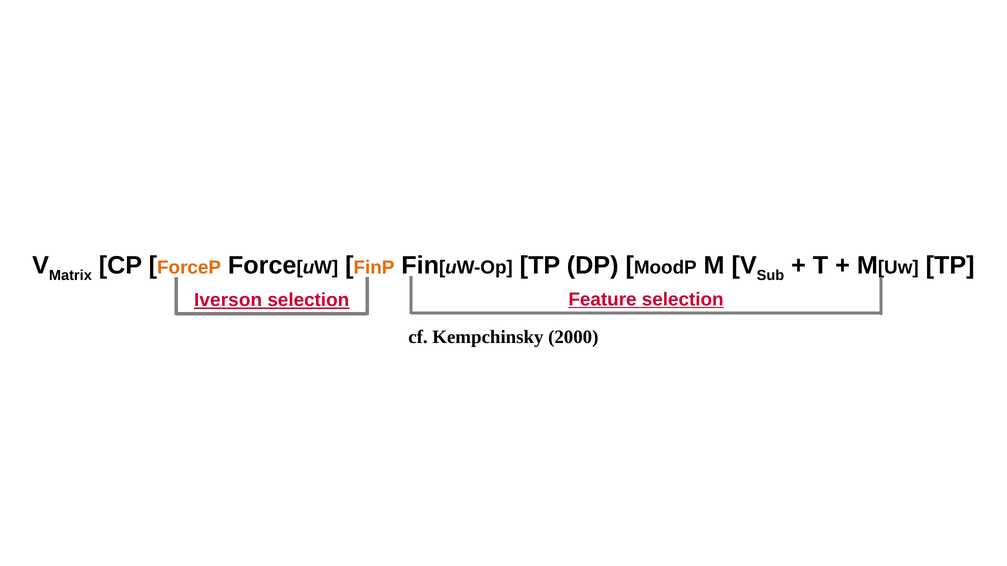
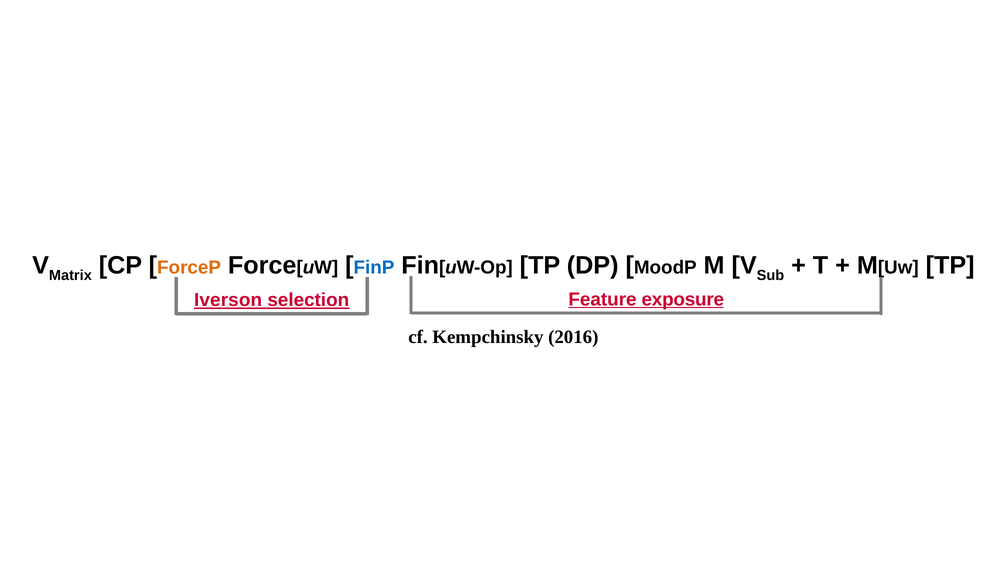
FinP colour: orange -> blue
Feature selection: selection -> exposure
2000: 2000 -> 2016
